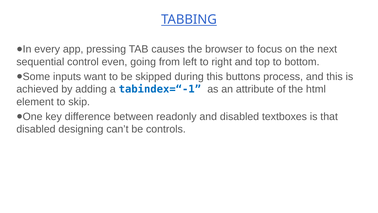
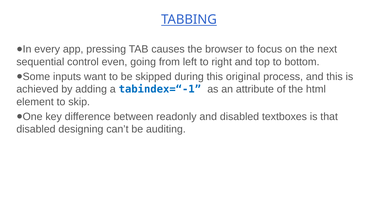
buttons: buttons -> original
controls: controls -> auditing
